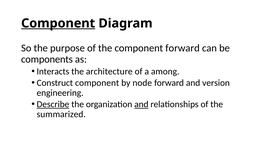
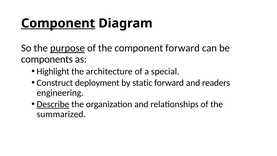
purpose underline: none -> present
Interacts: Interacts -> Highlight
among: among -> special
Construct component: component -> deployment
node: node -> static
version: version -> readers
and at (141, 104) underline: present -> none
